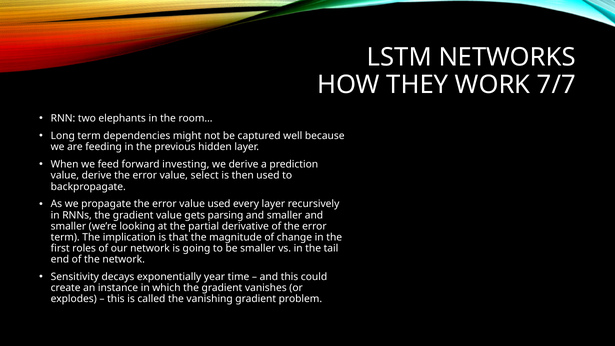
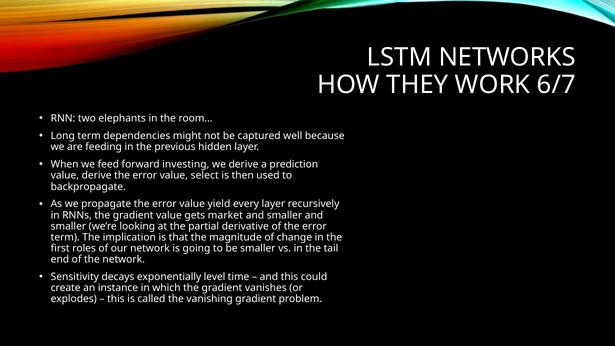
7/7: 7/7 -> 6/7
value used: used -> yield
parsing: parsing -> market
year: year -> level
